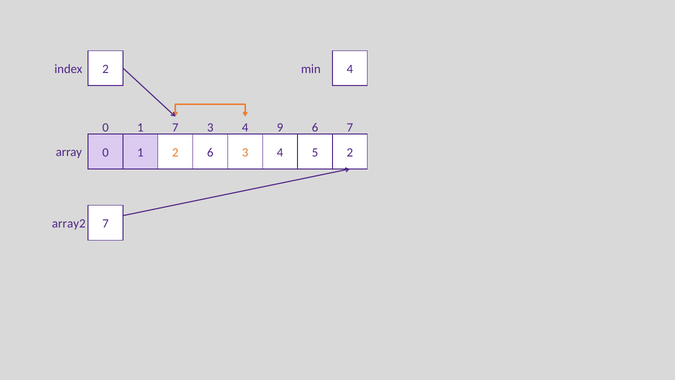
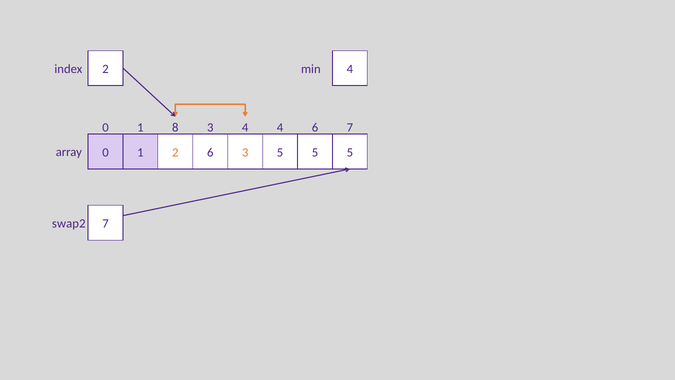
1 7: 7 -> 8
4 9: 9 -> 4
6 3 4: 4 -> 5
2 at (350, 152): 2 -> 5
array2: array2 -> swap2
